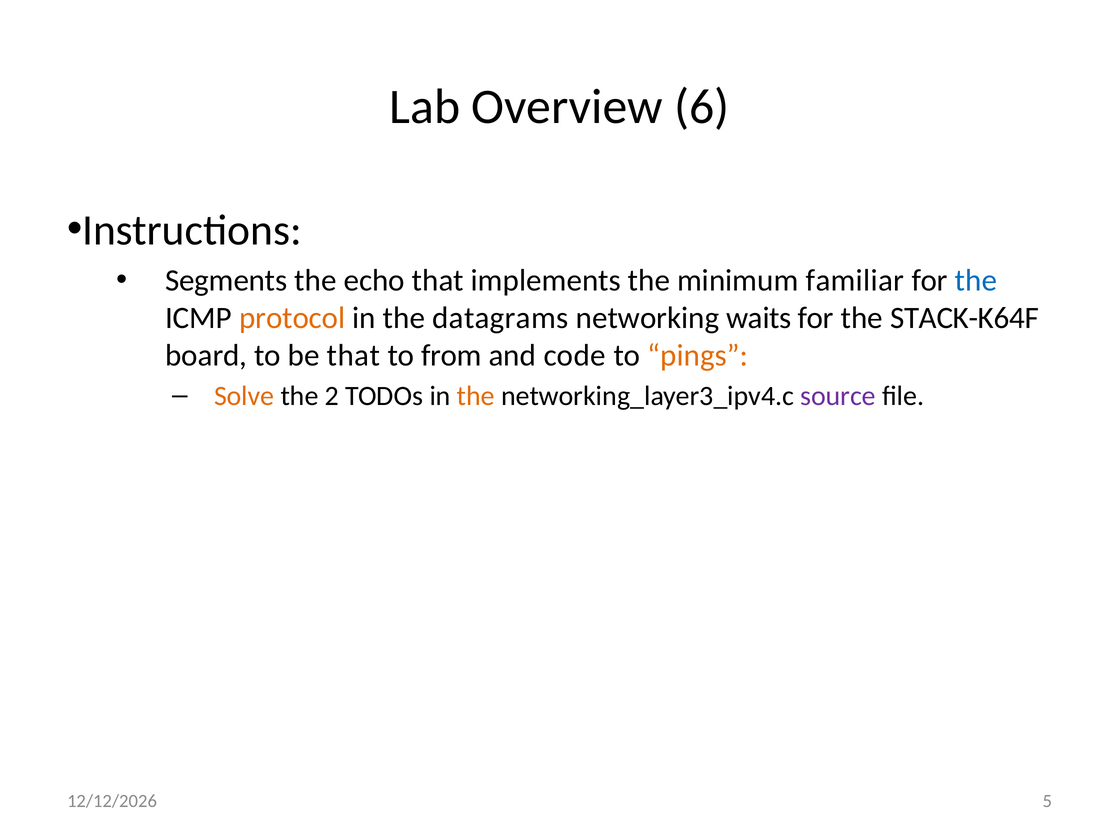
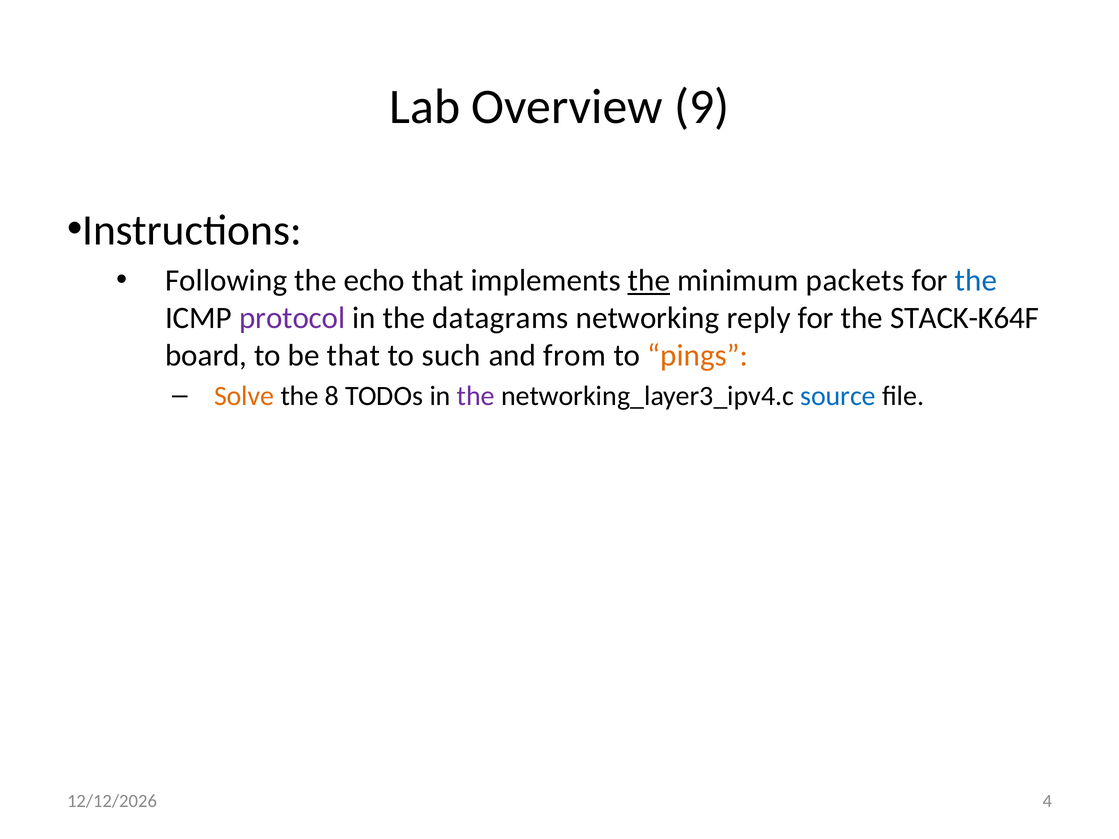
6: 6 -> 9
Segments: Segments -> Following
the at (649, 281) underline: none -> present
familiar: familiar -> packets
protocol colour: orange -> purple
waits: waits -> reply
from: from -> such
code: code -> from
2: 2 -> 8
the at (476, 396) colour: orange -> purple
source colour: purple -> blue
5: 5 -> 4
